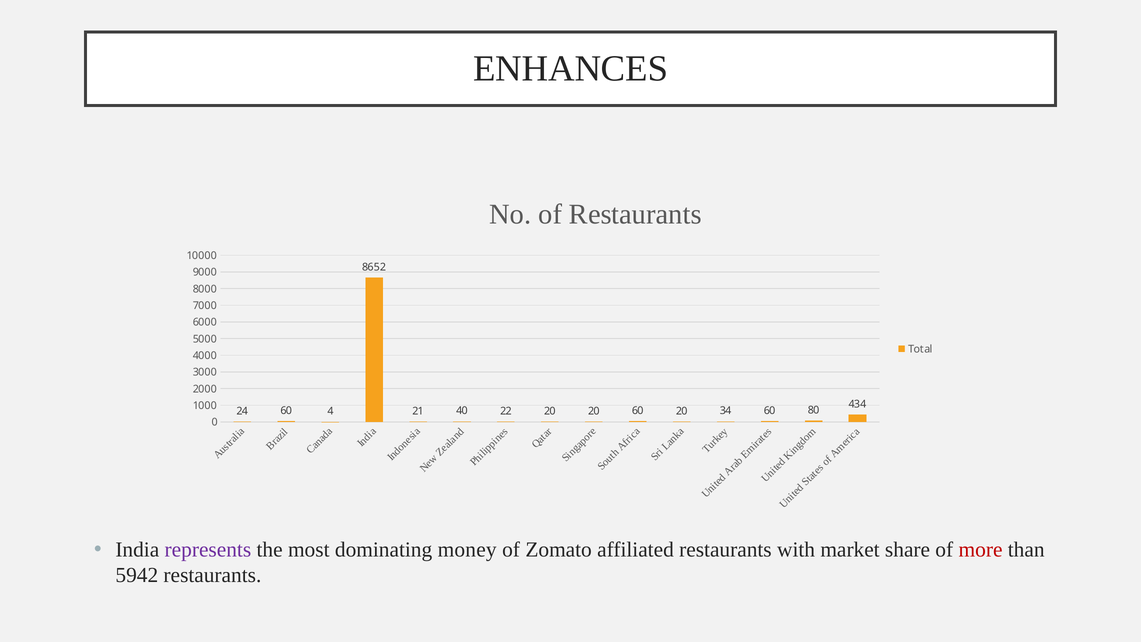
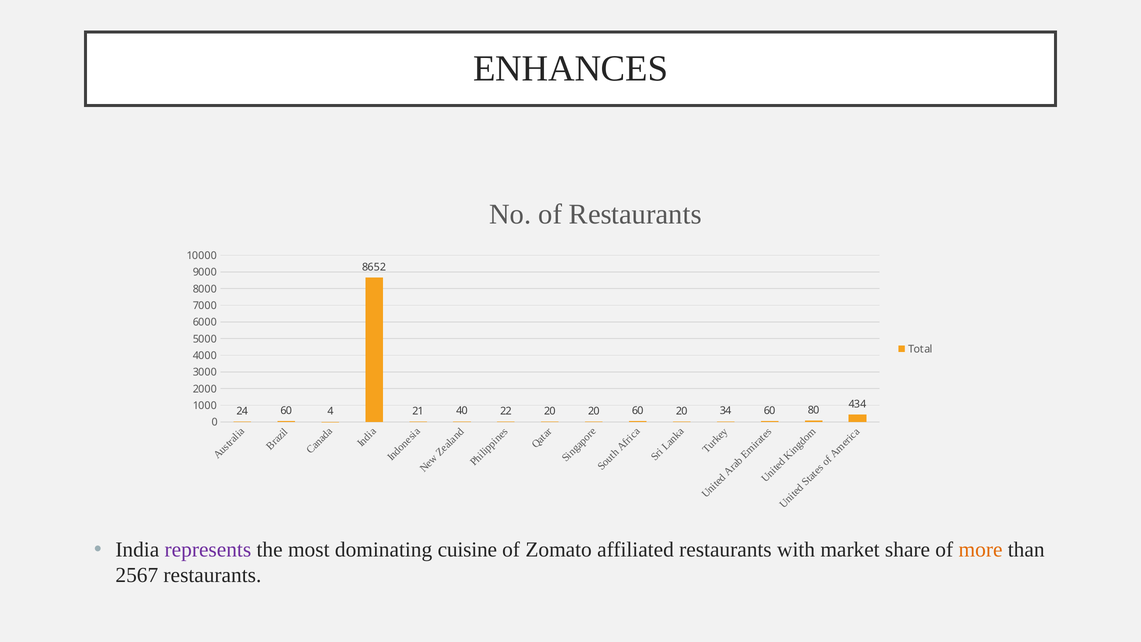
money: money -> cuisine
more colour: red -> orange
5942: 5942 -> 2567
